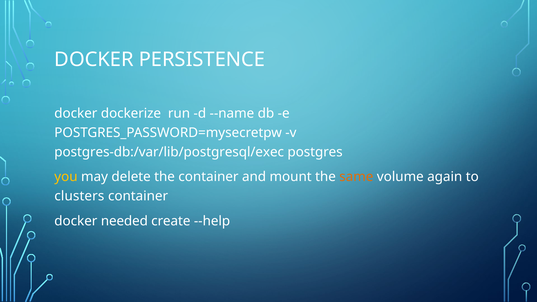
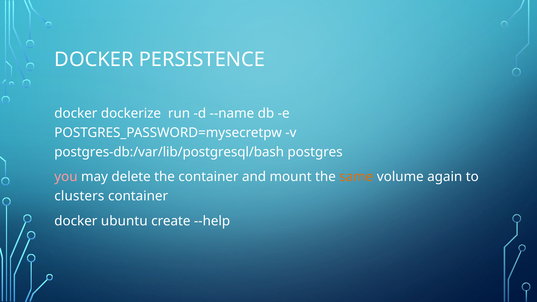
postgres-db:/var/lib/postgresql/exec: postgres-db:/var/lib/postgresql/exec -> postgres-db:/var/lib/postgresql/bash
you colour: yellow -> pink
needed: needed -> ubuntu
